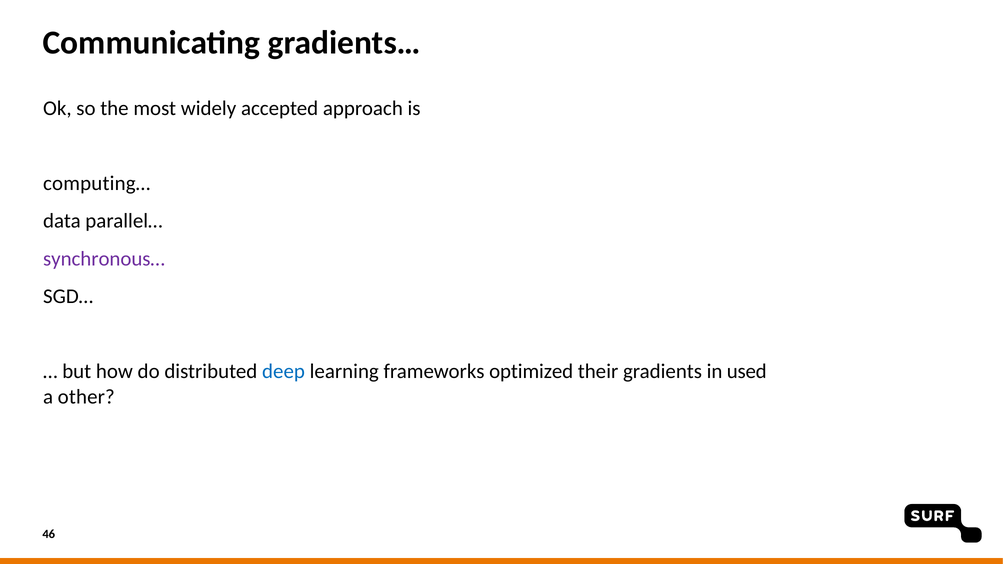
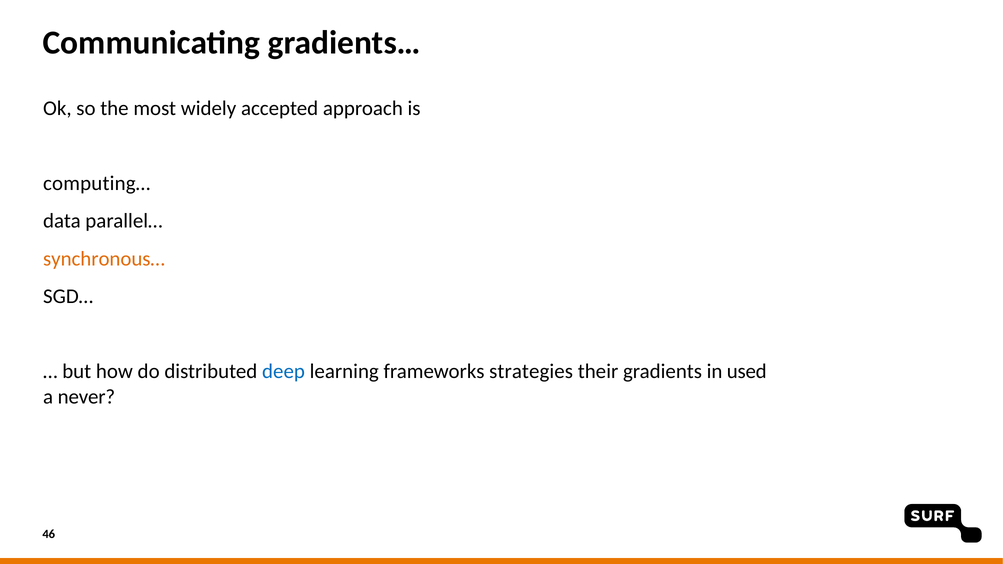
synchronous… colour: purple -> orange
optimized: optimized -> strategies
other: other -> never
